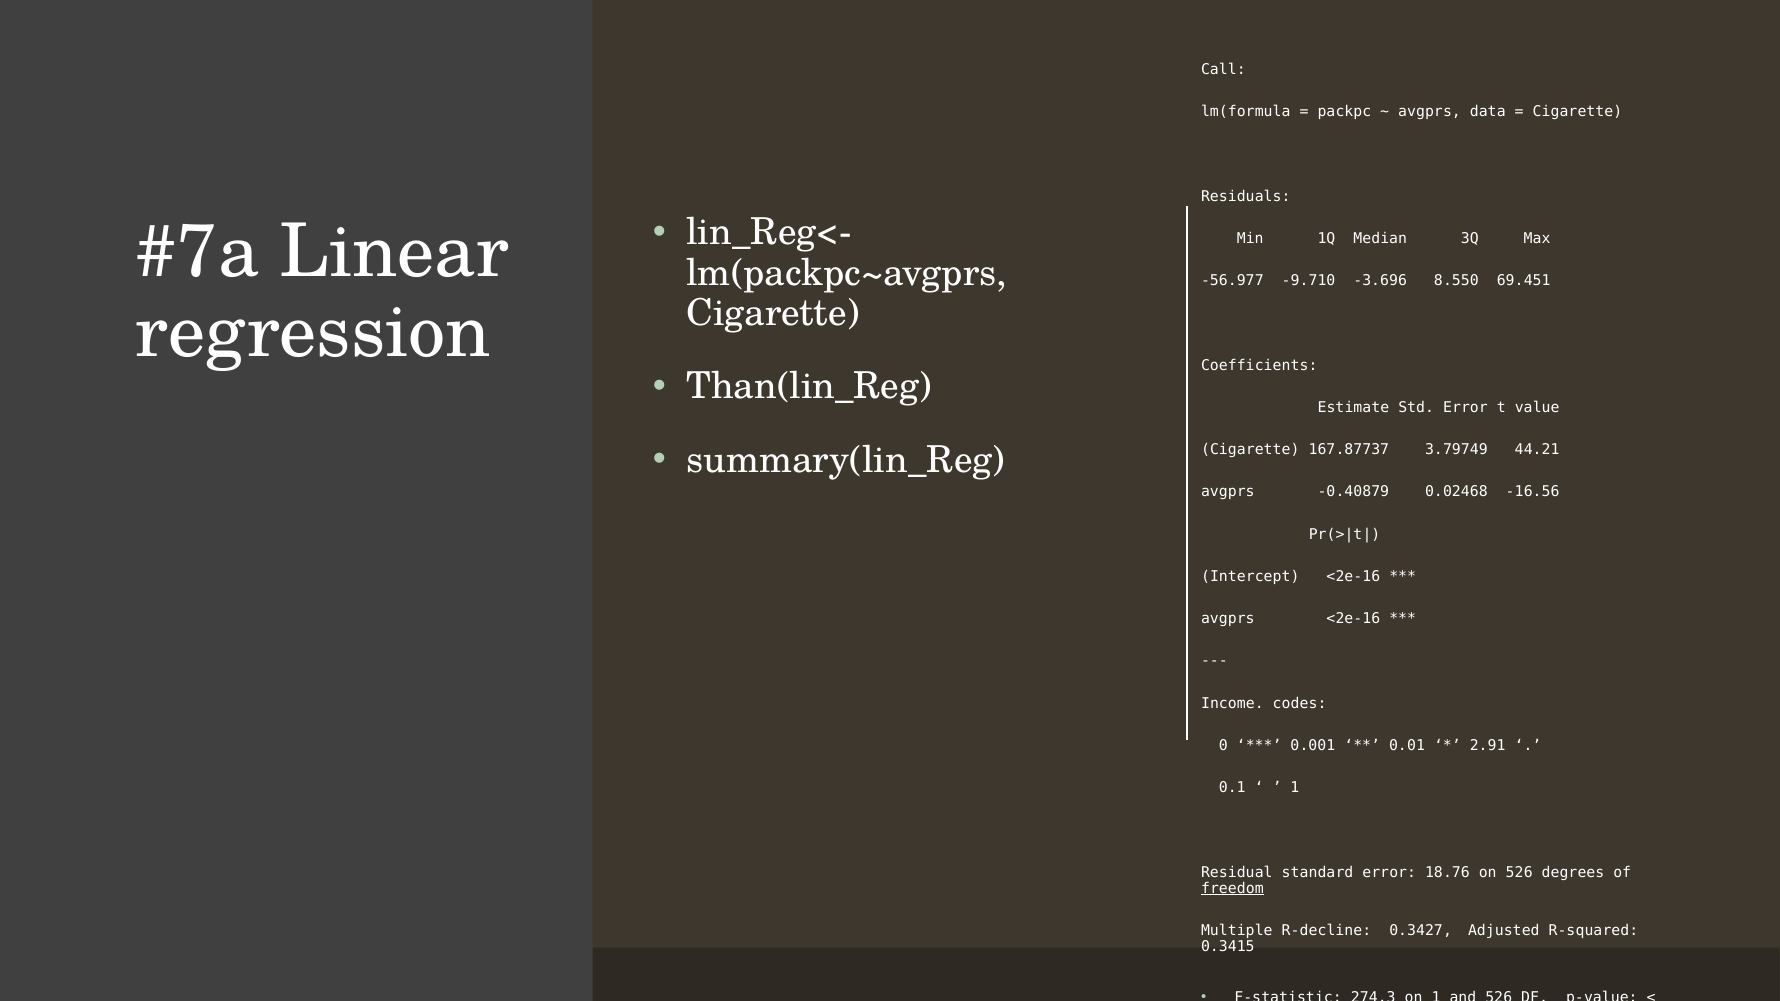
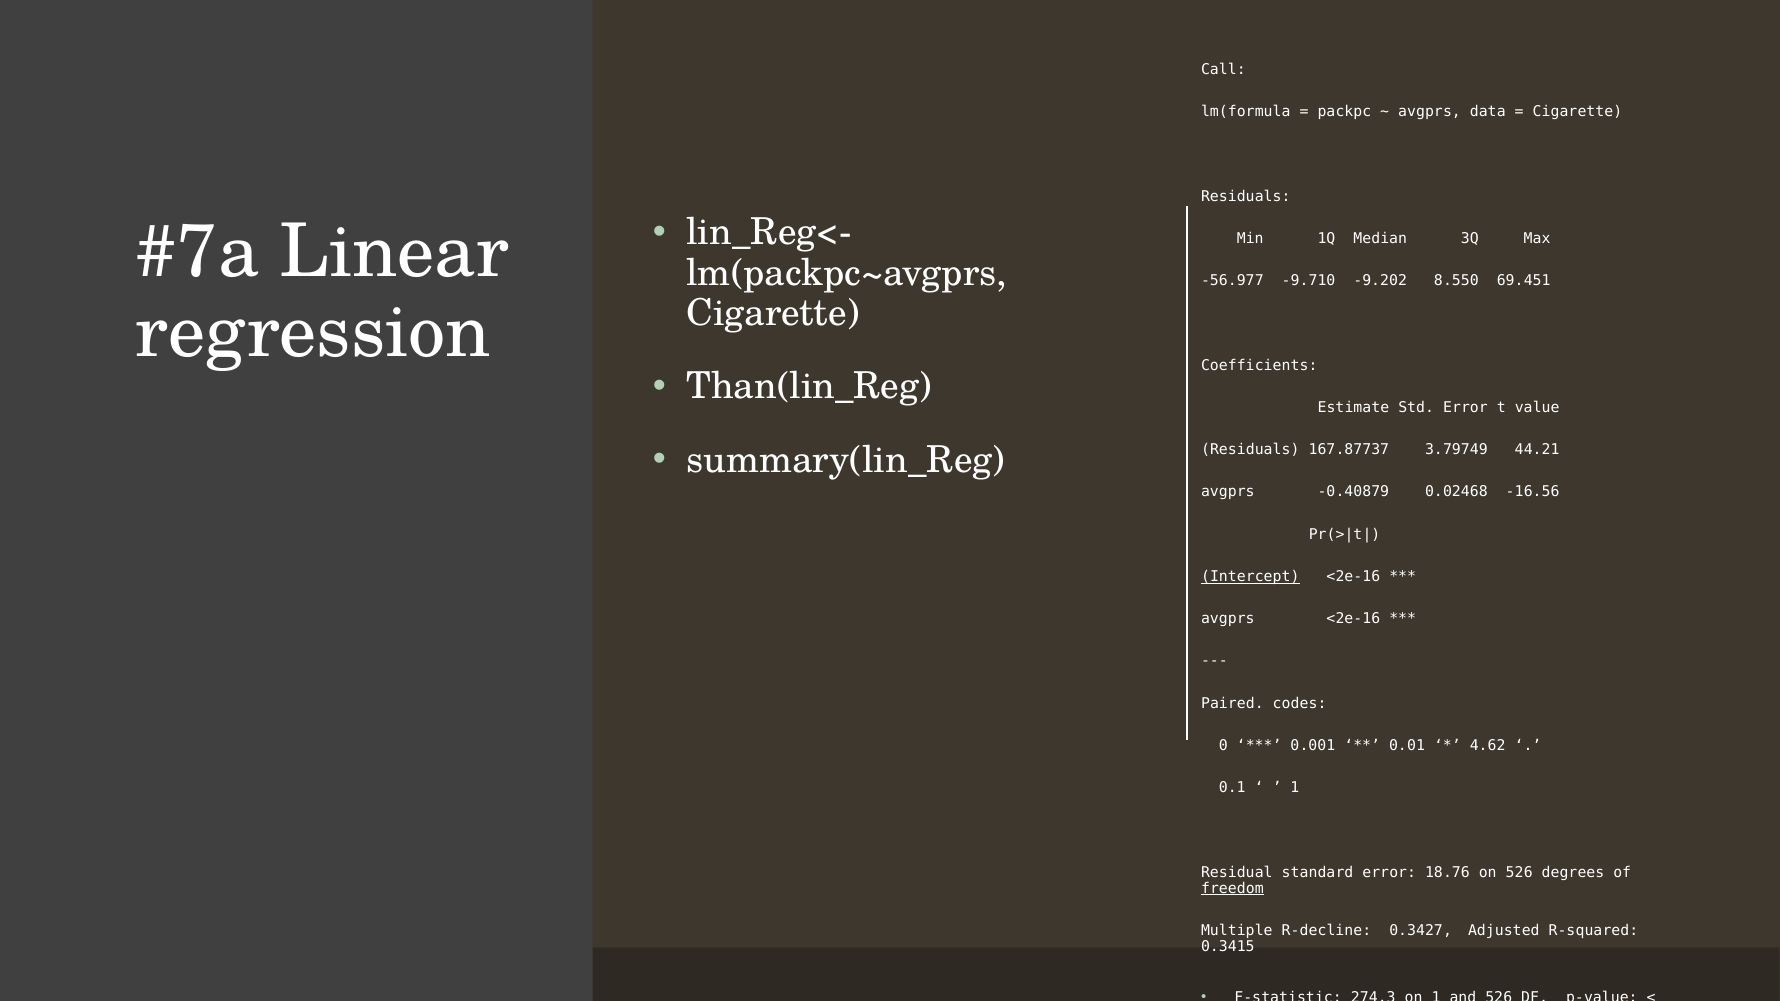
-3.696: -3.696 -> -9.202
Cigarette at (1250, 450): Cigarette -> Residuals
Intercept underline: none -> present
Income: Income -> Paired
2.91: 2.91 -> 4.62
